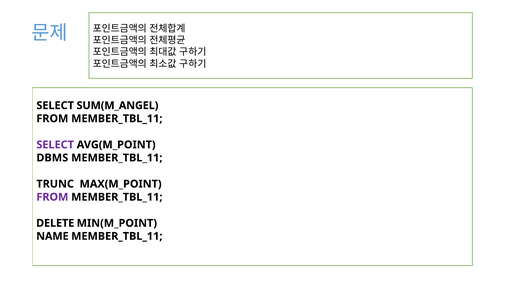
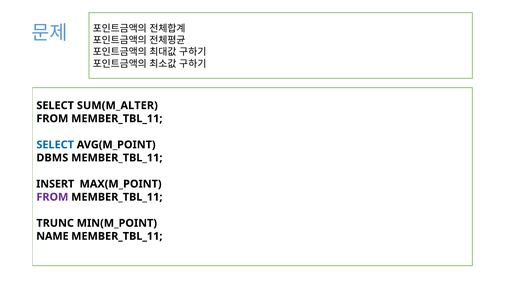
SUM(M_ANGEL: SUM(M_ANGEL -> SUM(M_ALTER
SELECT at (55, 145) colour: purple -> blue
TRUNC: TRUNC -> INSERT
DELETE: DELETE -> TRUNC
